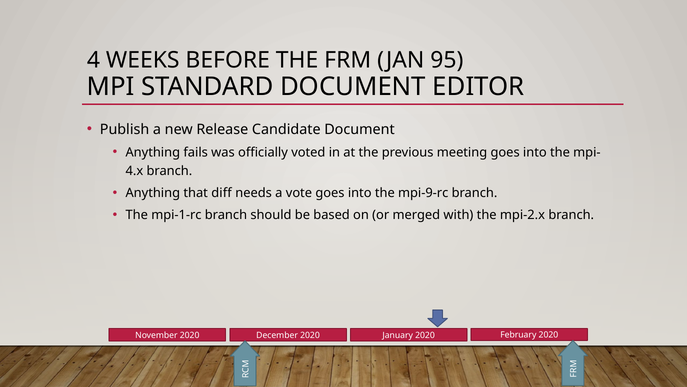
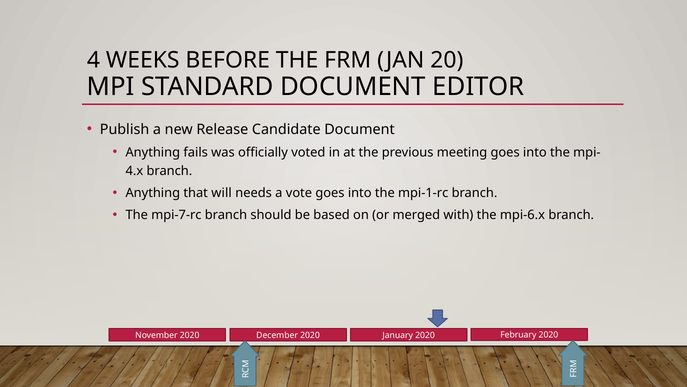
95: 95 -> 20
diff: diff -> will
mpi-9-rc: mpi-9-rc -> mpi-1-rc
mpi-1-rc: mpi-1-rc -> mpi-7-rc
mpi-2.x: mpi-2.x -> mpi-6.x
